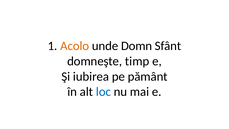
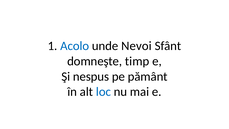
Acolo colour: orange -> blue
Domn: Domn -> Nevoi
iubirea: iubirea -> nespus
